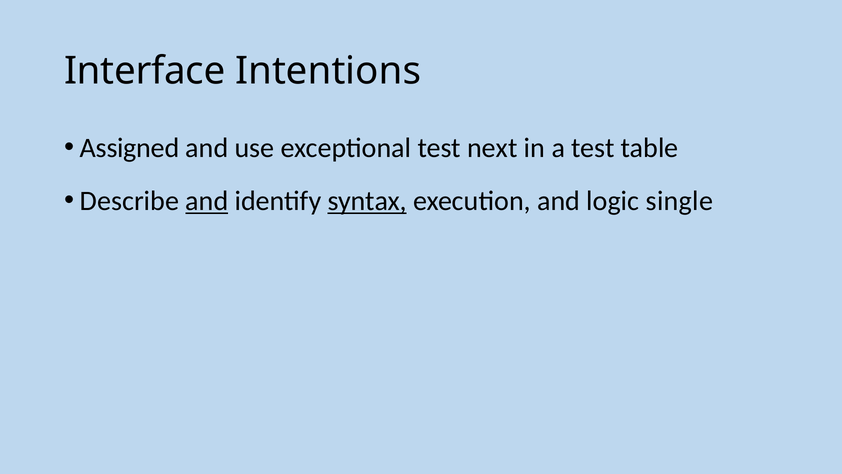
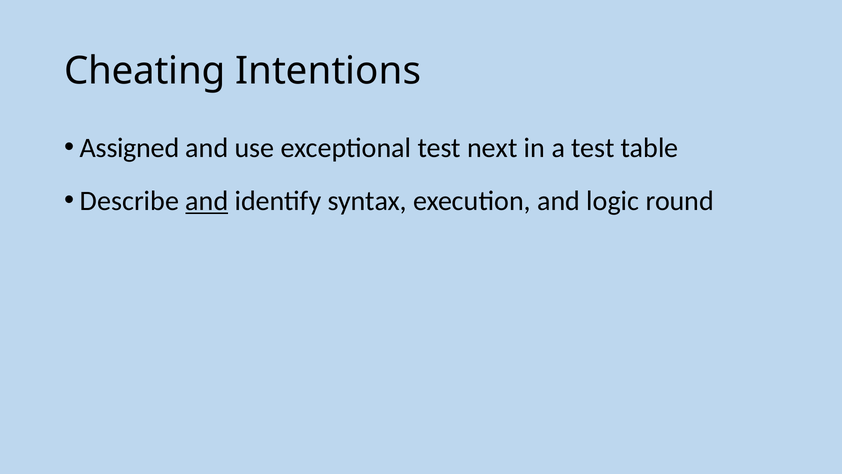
Interface: Interface -> Cheating
syntax underline: present -> none
single: single -> round
